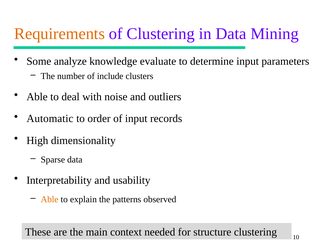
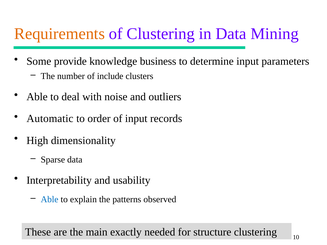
analyze: analyze -> provide
evaluate: evaluate -> business
Able at (50, 200) colour: orange -> blue
context: context -> exactly
